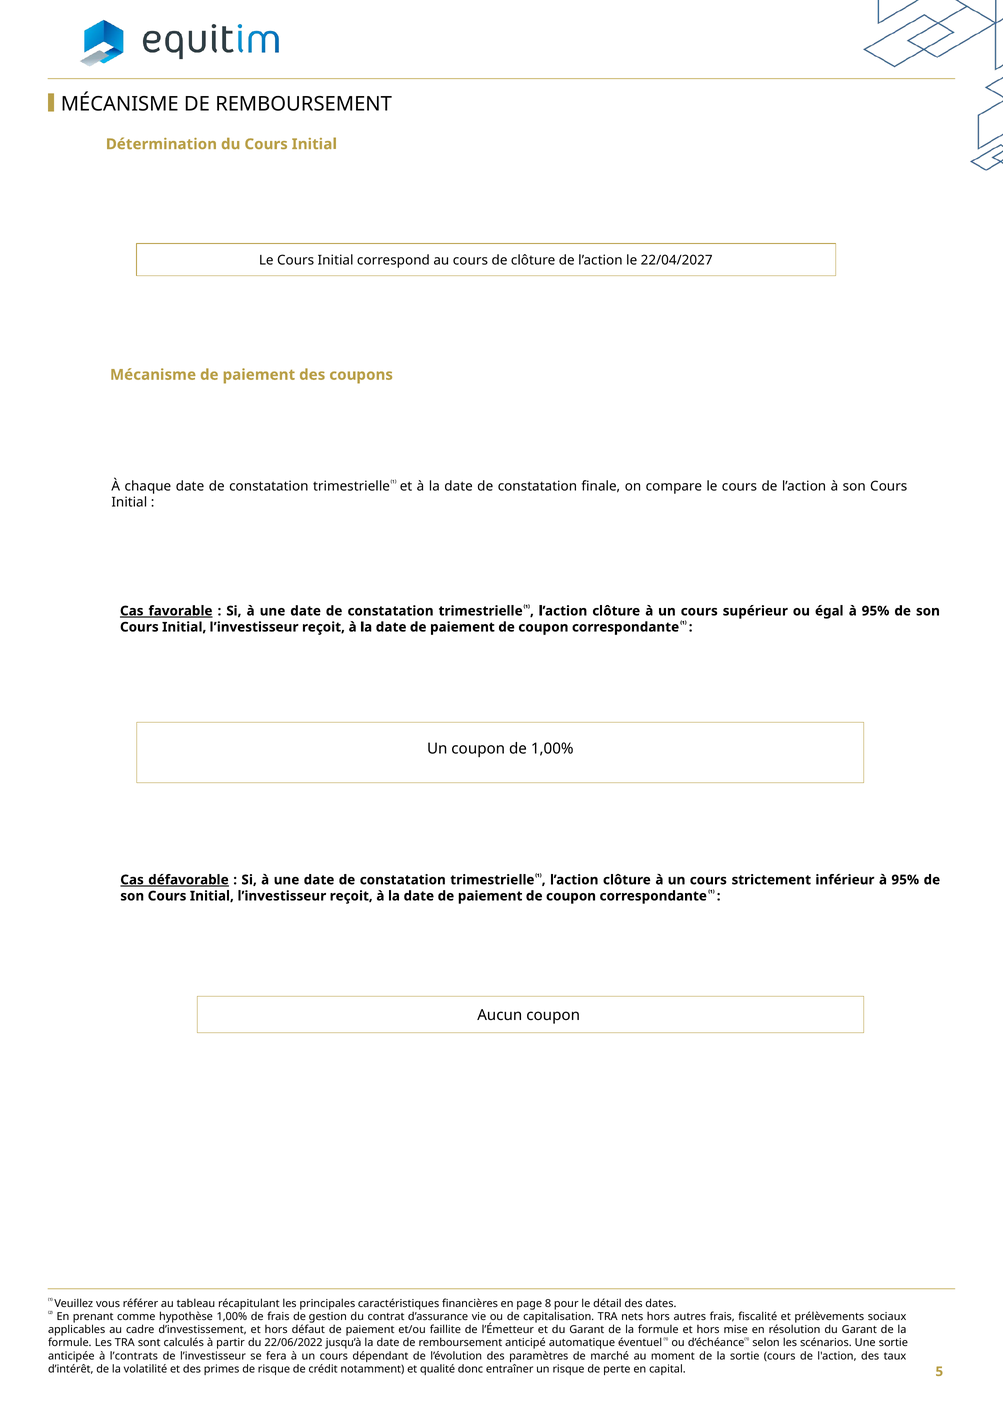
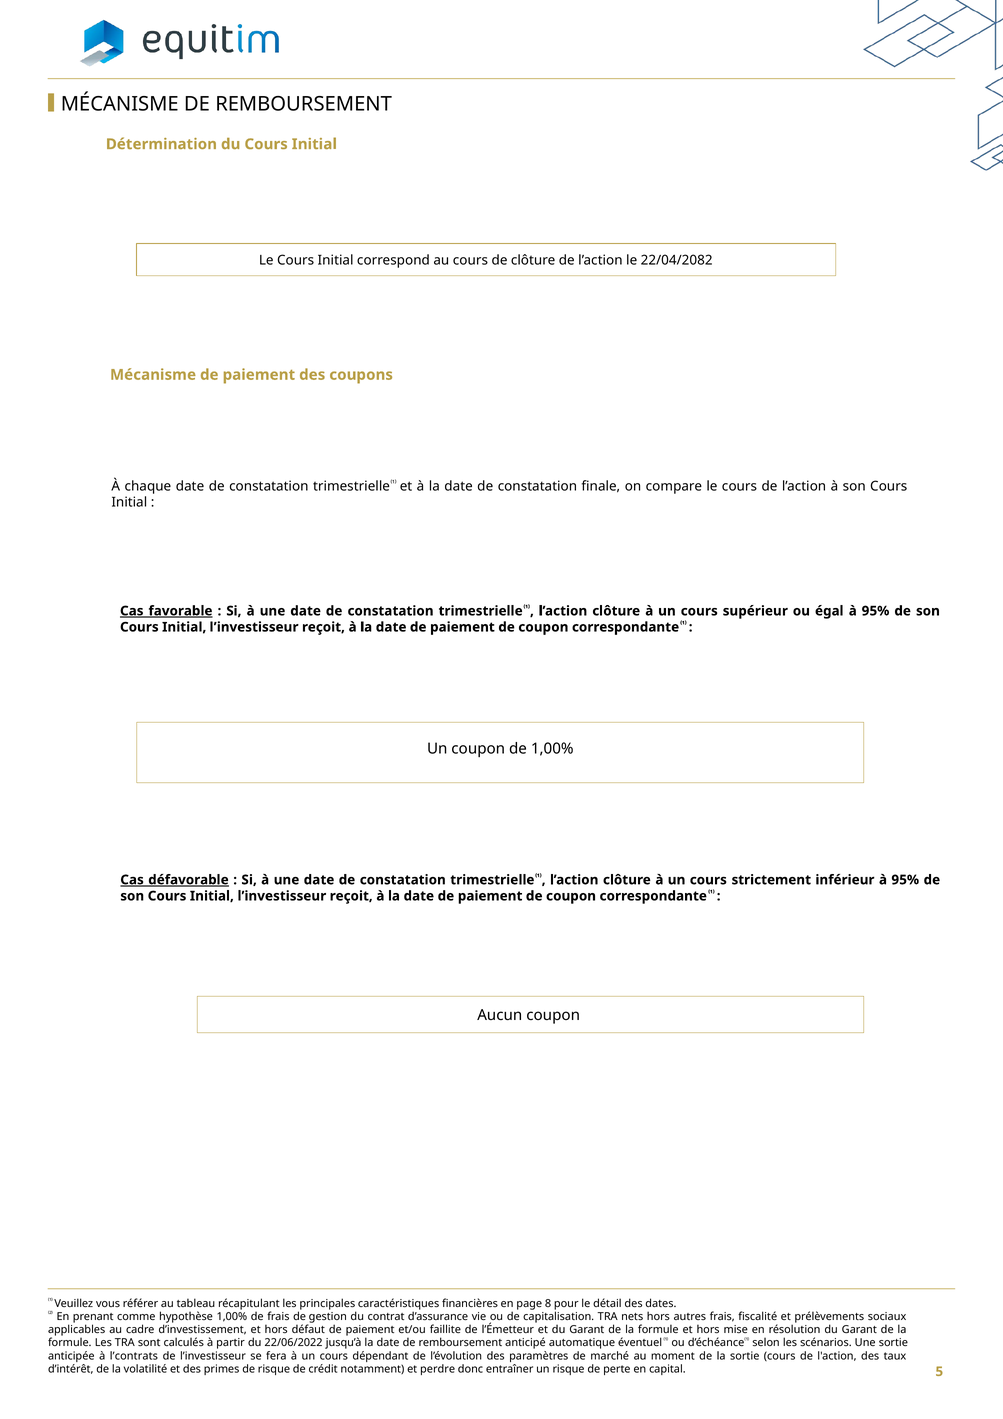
22/04/2027: 22/04/2027 -> 22/04/2082
qualité: qualité -> perdre
